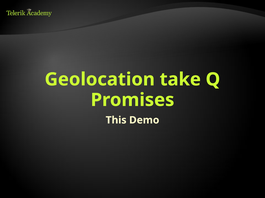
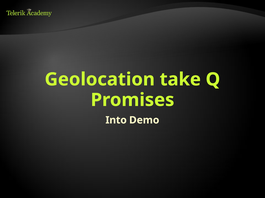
This: This -> Into
